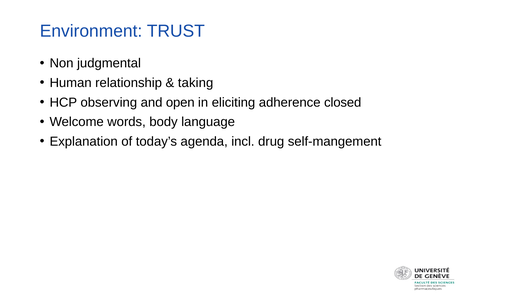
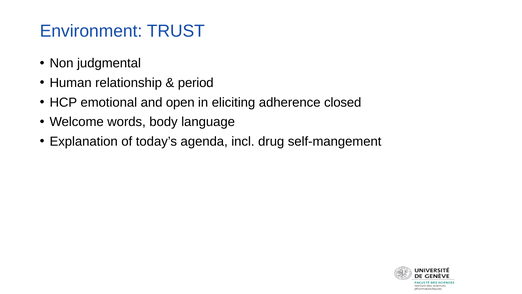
taking: taking -> period
observing: observing -> emotional
